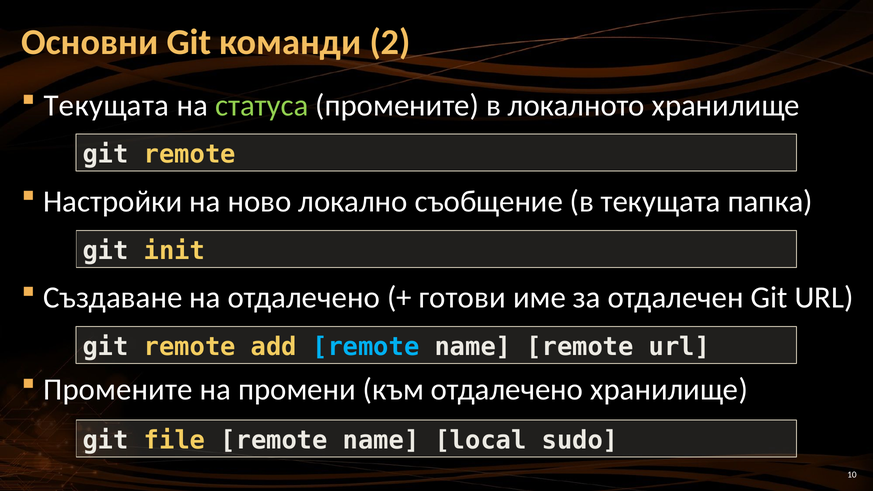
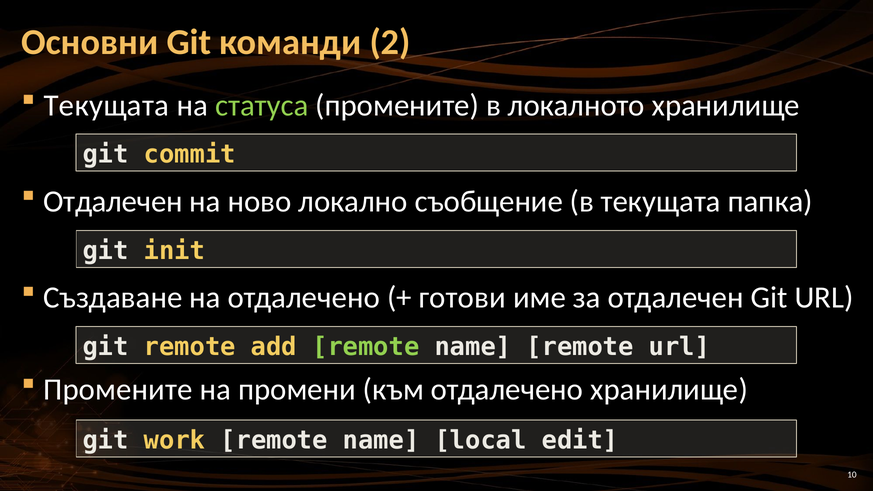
remote at (190, 155): remote -> commit
Настройки at (113, 202): Настройки -> Отдалечен
remote at (366, 347) colour: light blue -> light green
file: file -> work
sudo: sudo -> edit
